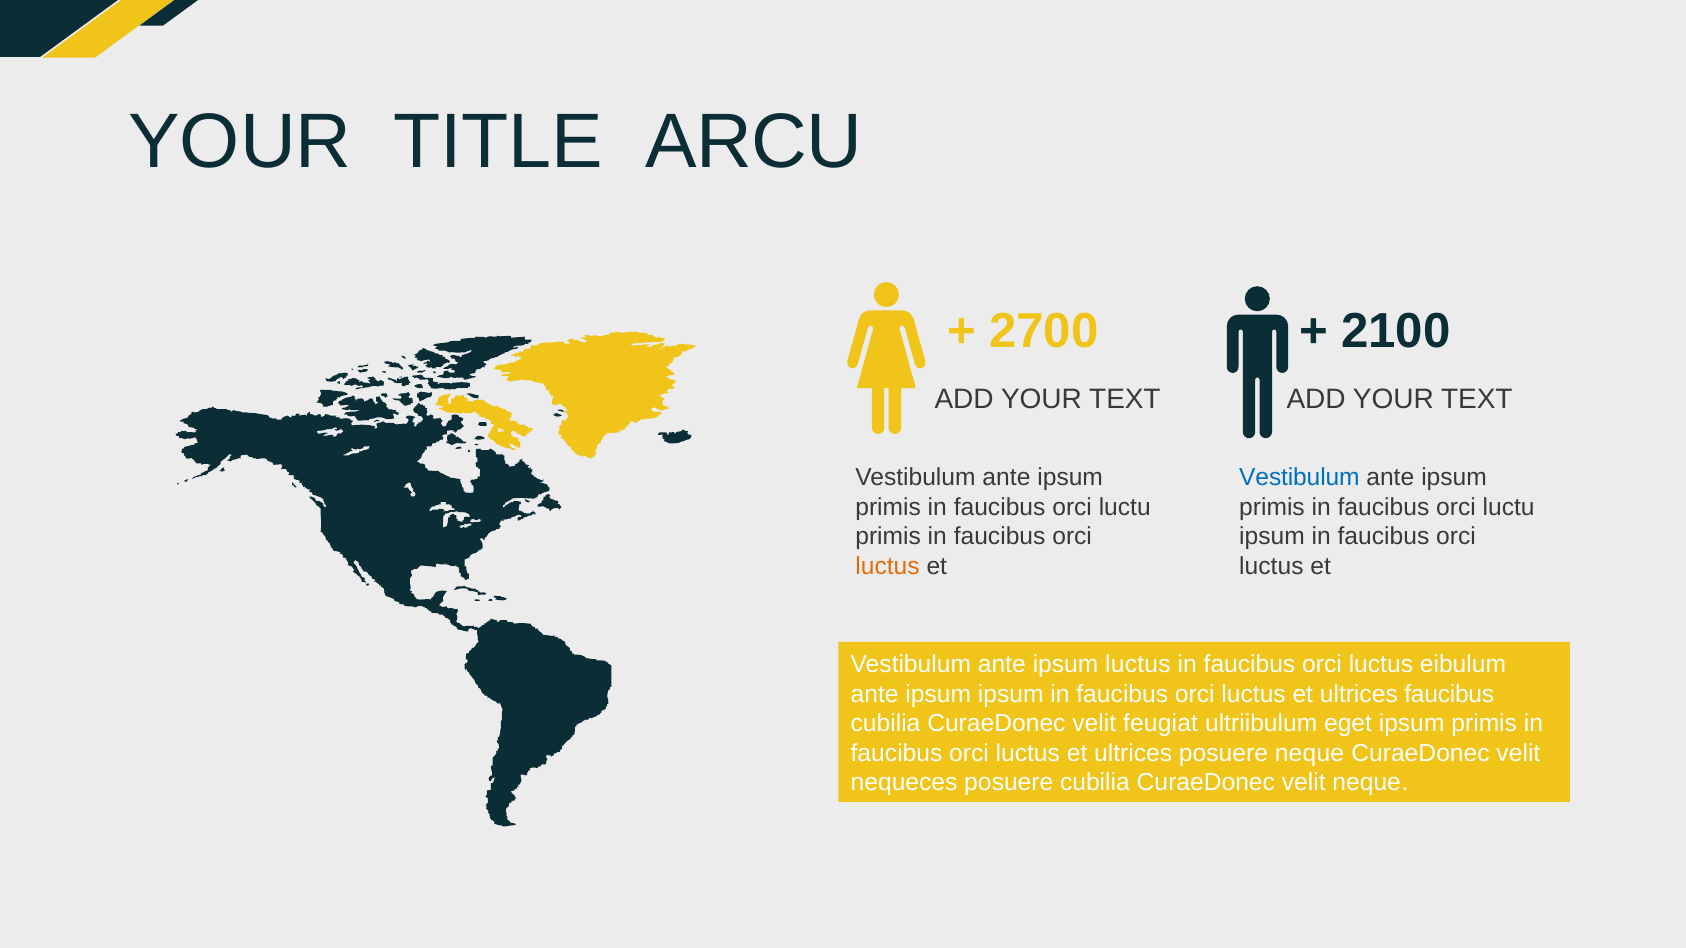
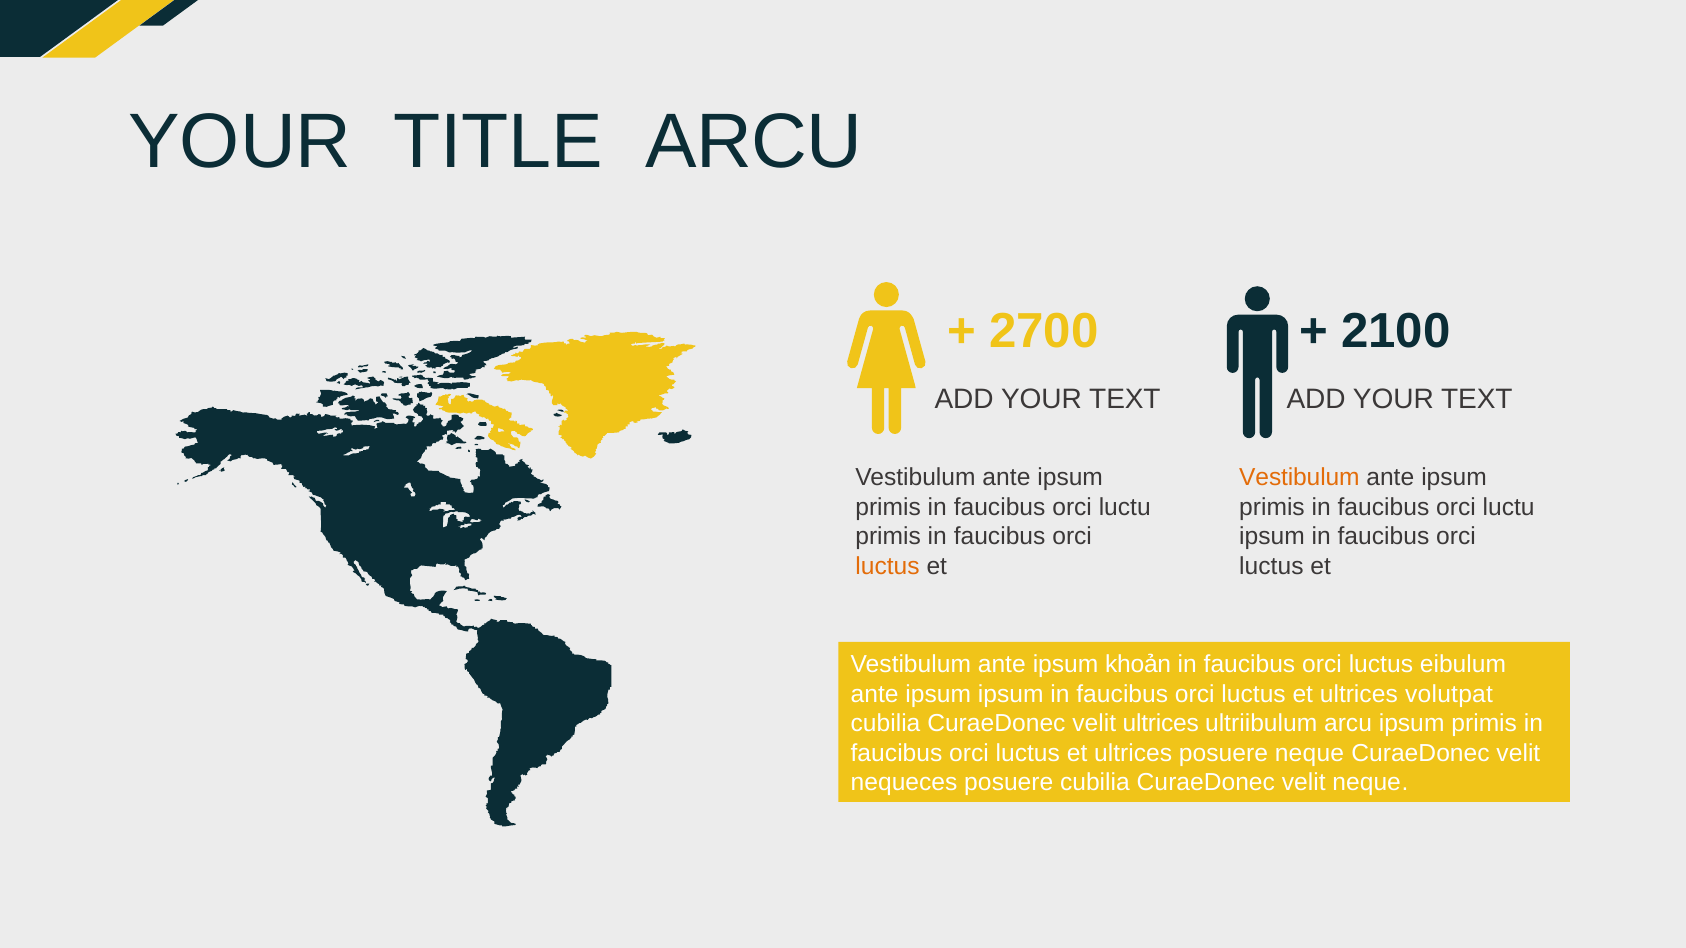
Vestibulum at (1299, 478) colour: blue -> orange
ipsum luctus: luctus -> khoản
ultrices faucibus: faucibus -> volutpat
velit feugiat: feugiat -> ultrices
ultriibulum eget: eget -> arcu
